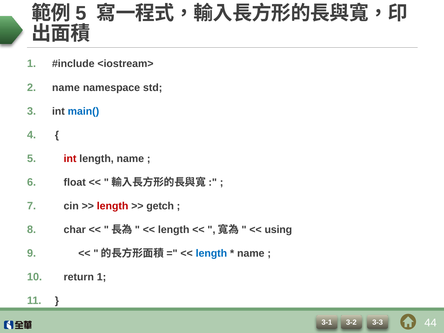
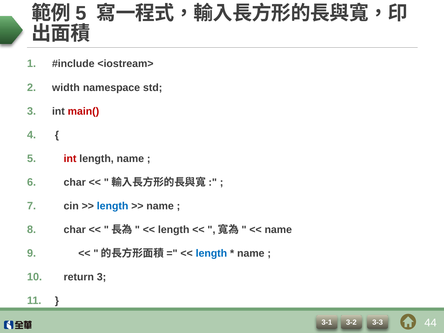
name at (66, 88): name -> width
main( colour: blue -> red
float at (75, 182): float -> char
length at (113, 206) colour: red -> blue
getch at (160, 206): getch -> name
using at (278, 230): using -> name
return 1: 1 -> 3
